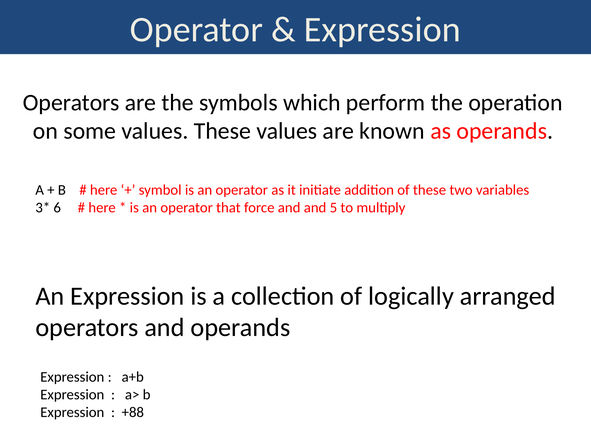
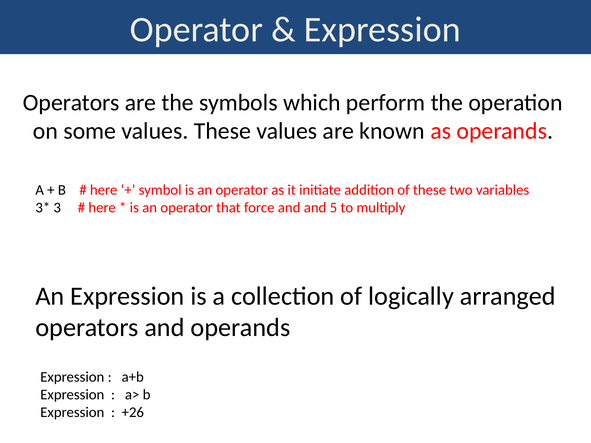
6: 6 -> 3
+88: +88 -> +26
